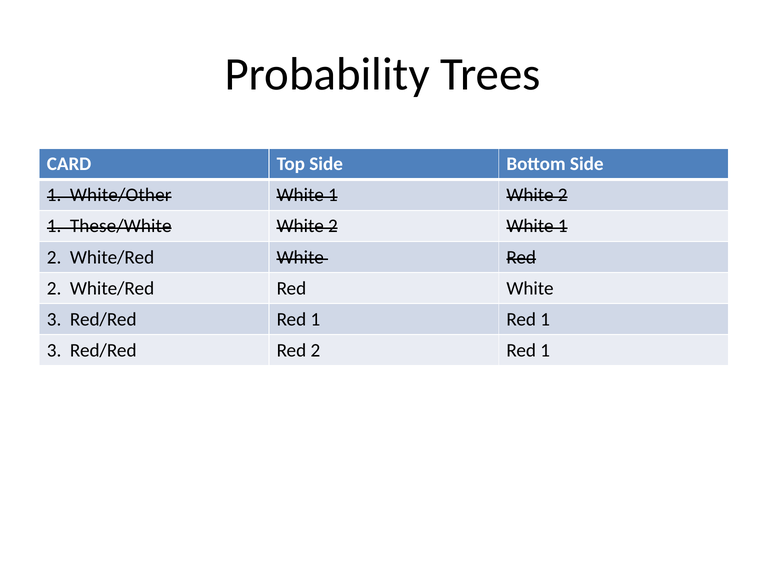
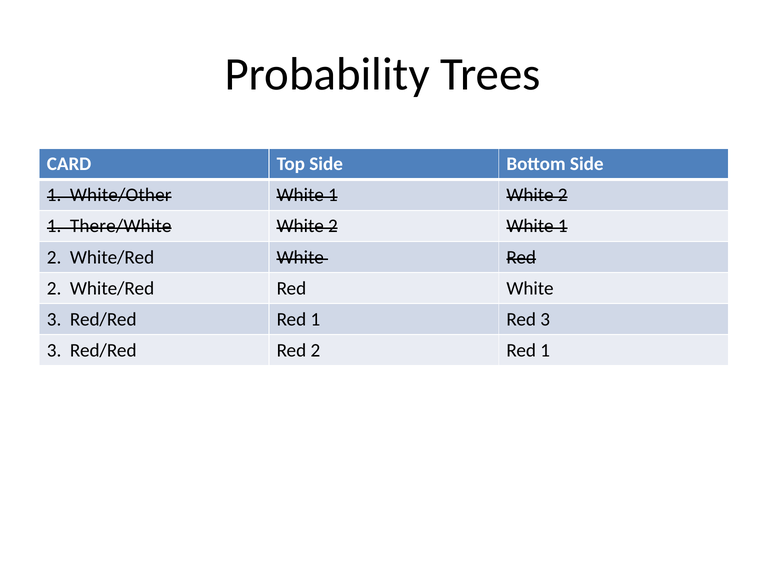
These/White: These/White -> There/White
1 Red 1: 1 -> 3
